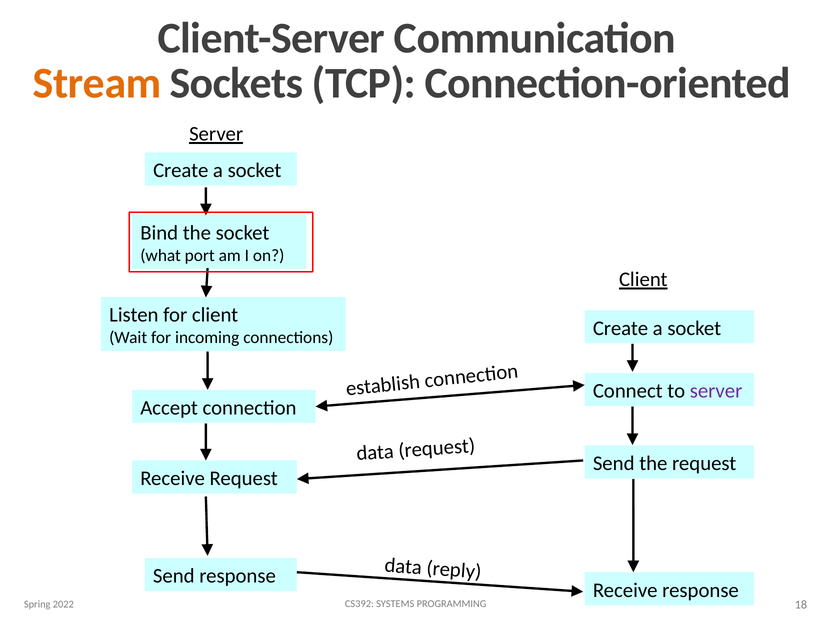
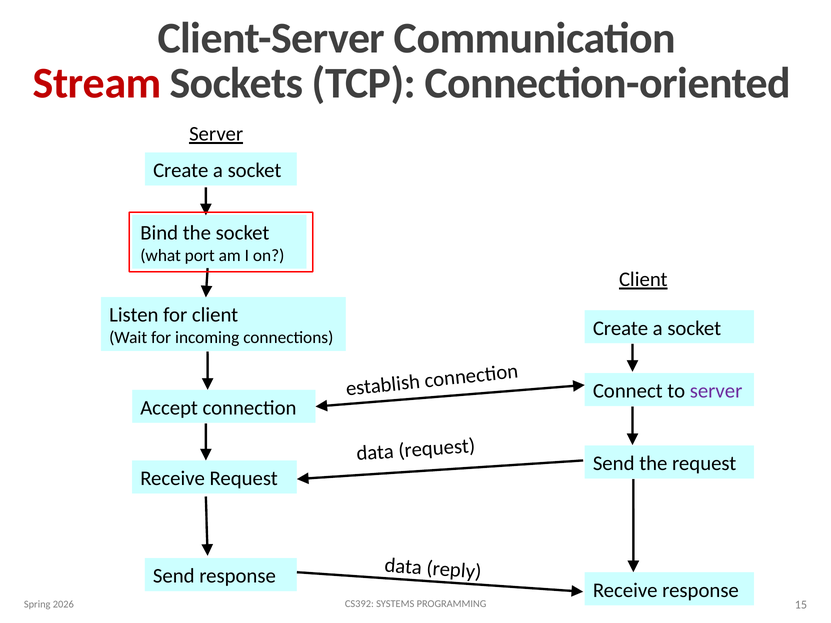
Stream colour: orange -> red
2022: 2022 -> 2026
18: 18 -> 15
